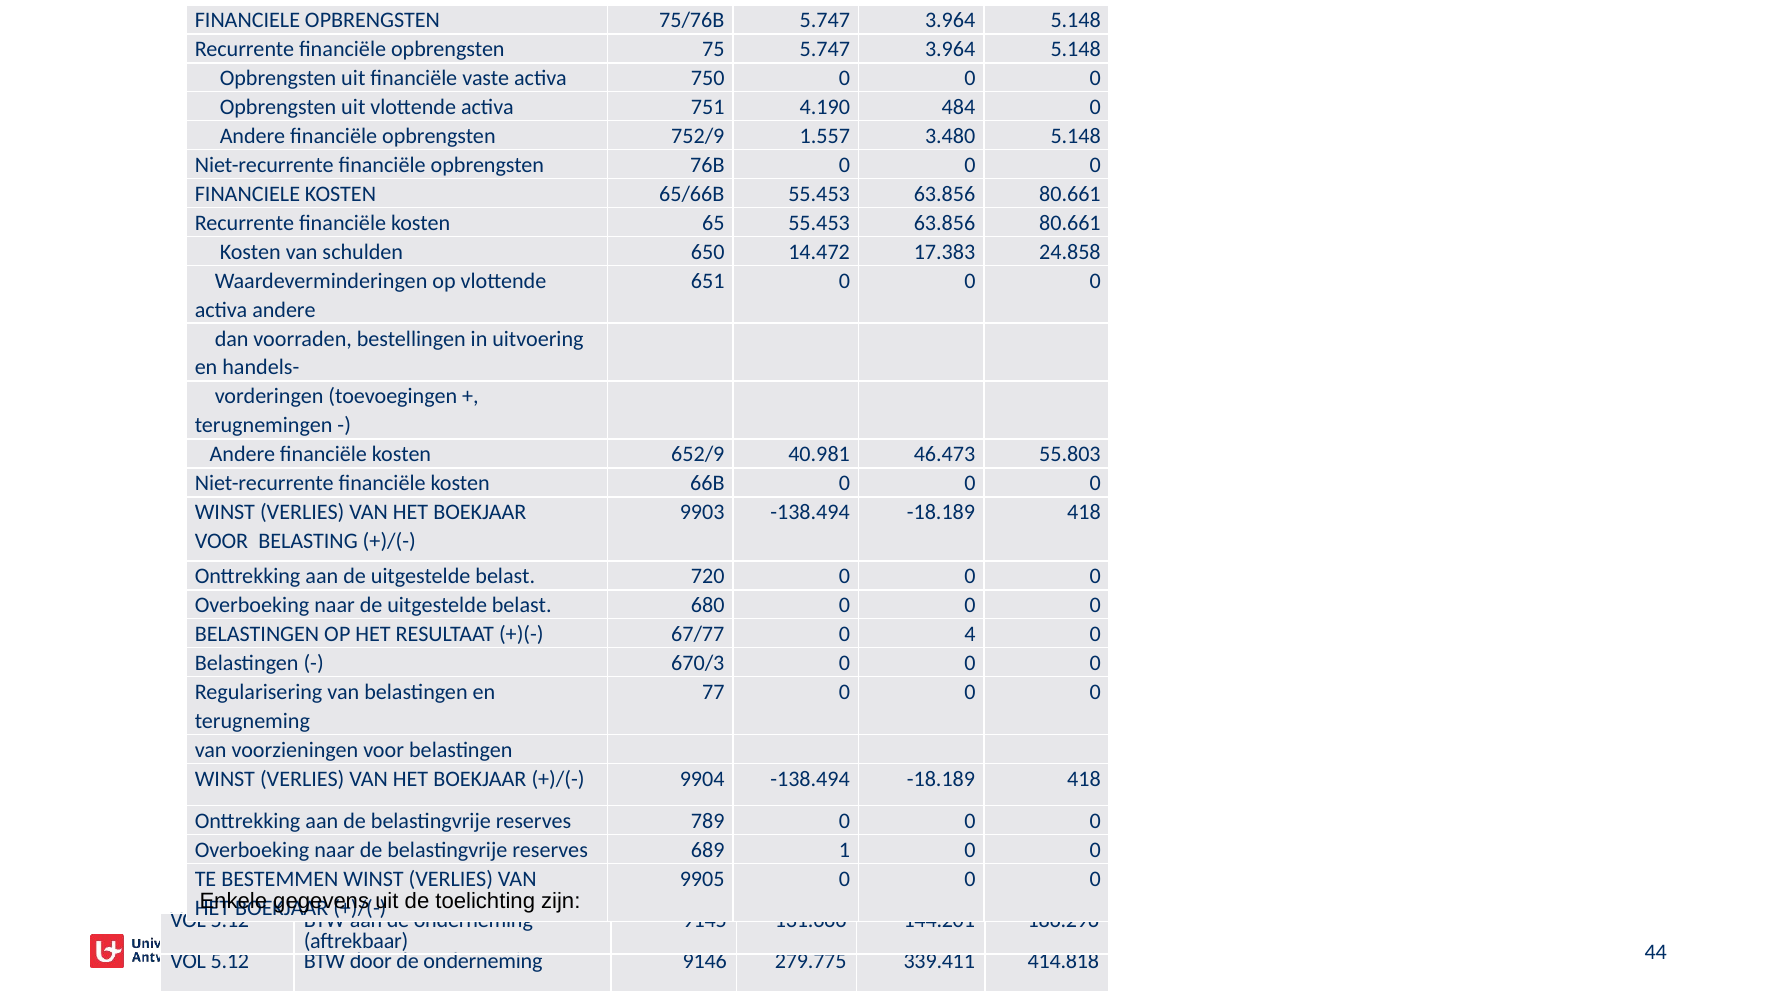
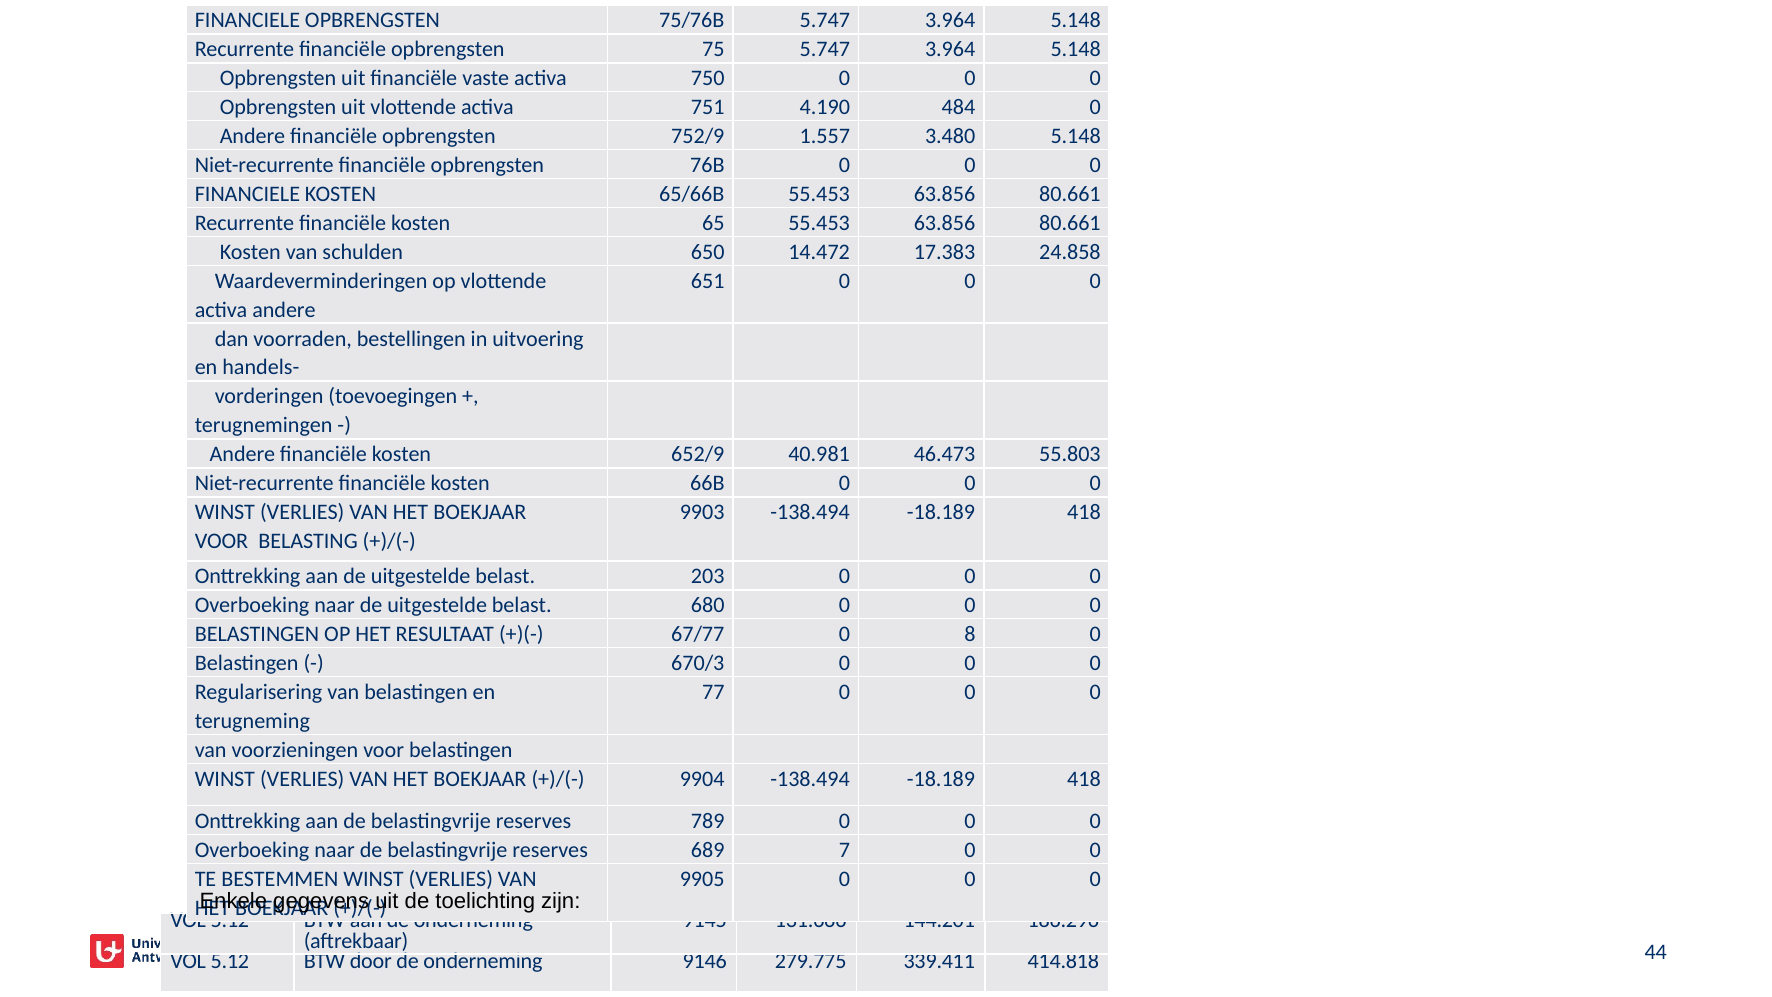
720: 720 -> 203
4: 4 -> 8
1: 1 -> 7
